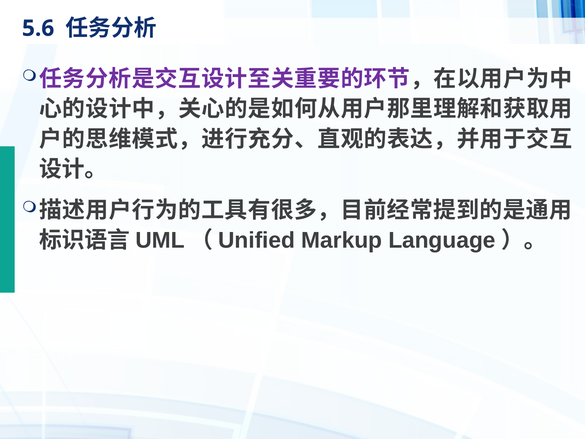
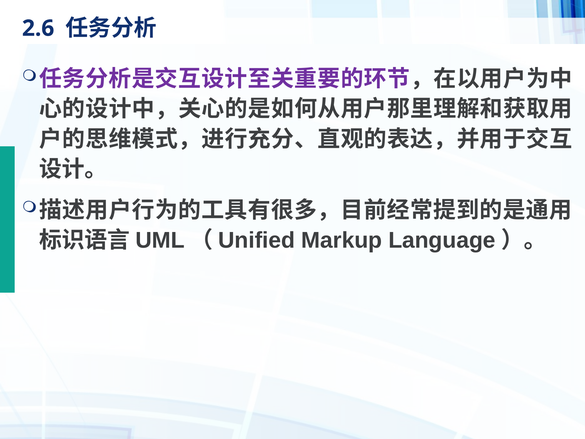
5.6: 5.6 -> 2.6
